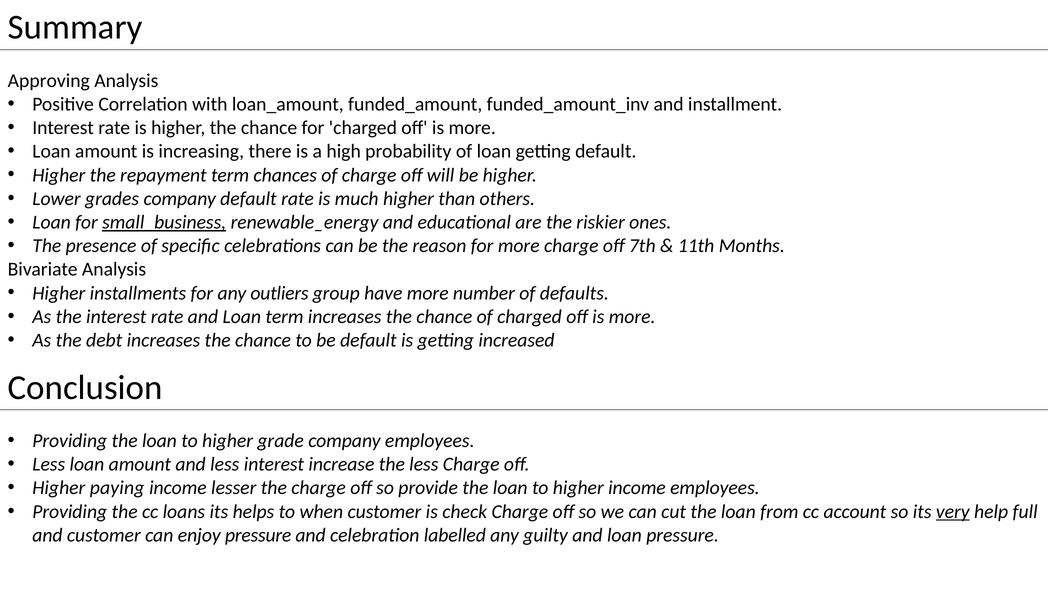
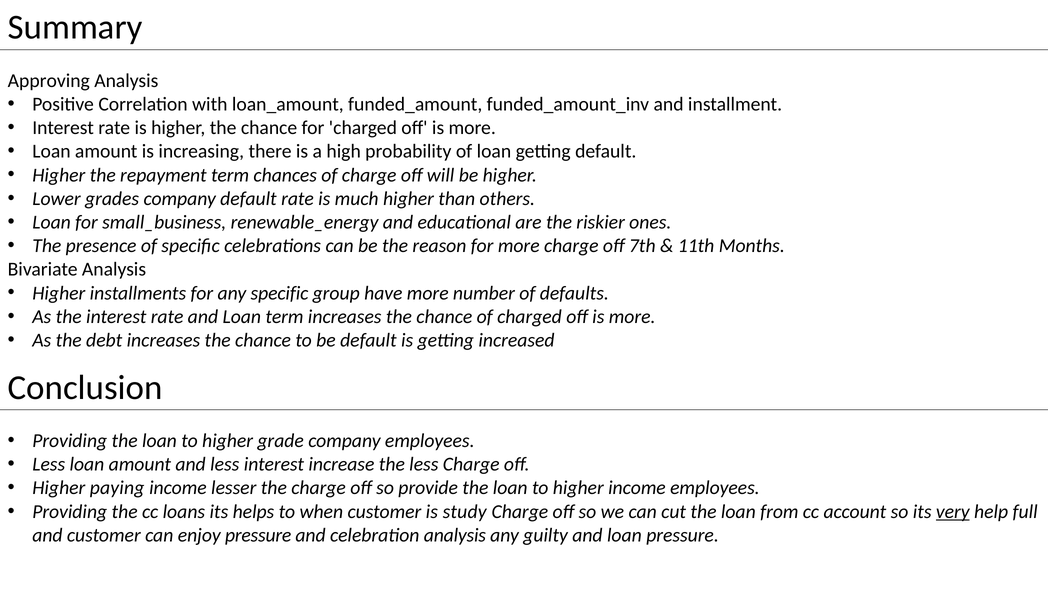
small_business underline: present -> none
any outliers: outliers -> specific
check: check -> study
celebration labelled: labelled -> analysis
